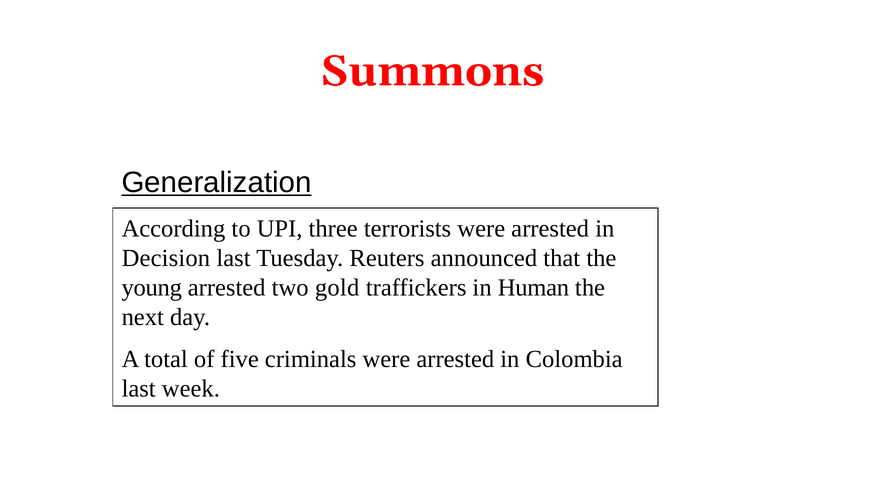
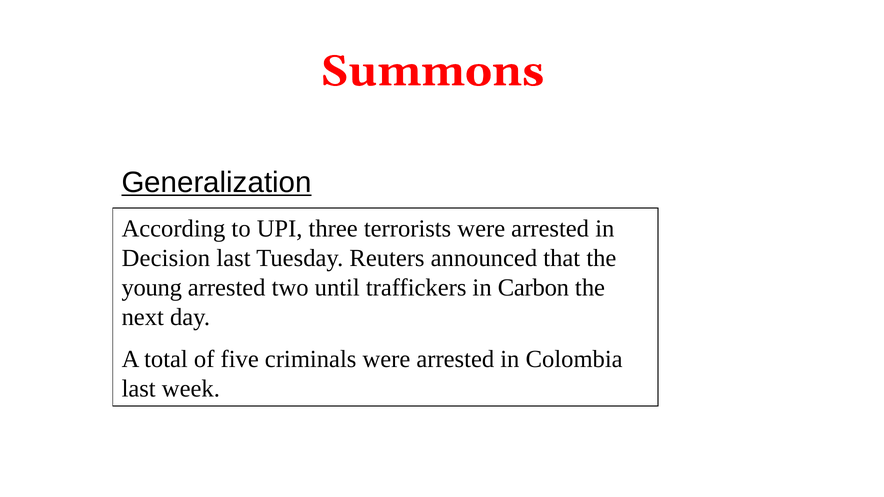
gold: gold -> until
Human: Human -> Carbon
